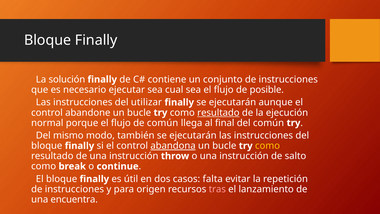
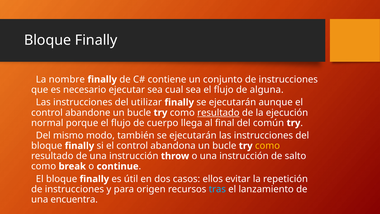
solución: solución -> nombre
posible: posible -> alguna
de común: común -> cuerpo
abandona underline: present -> none
falta: falta -> ellos
tras colour: pink -> light blue
